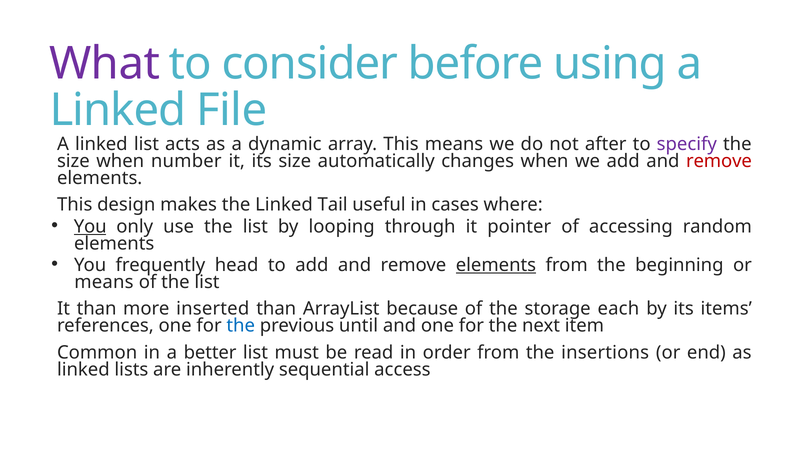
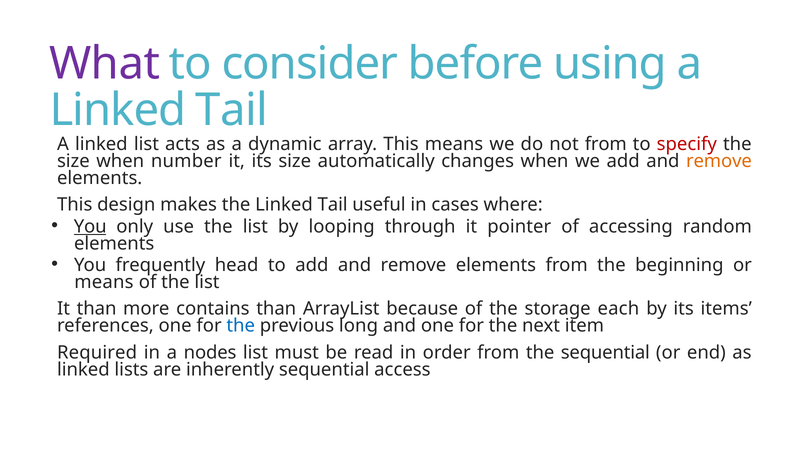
File at (232, 110): File -> Tail
not after: after -> from
specify colour: purple -> red
remove at (719, 161) colour: red -> orange
elements at (496, 265) underline: present -> none
inserted: inserted -> contains
until: until -> long
Common: Common -> Required
better: better -> nodes
the insertions: insertions -> sequential
